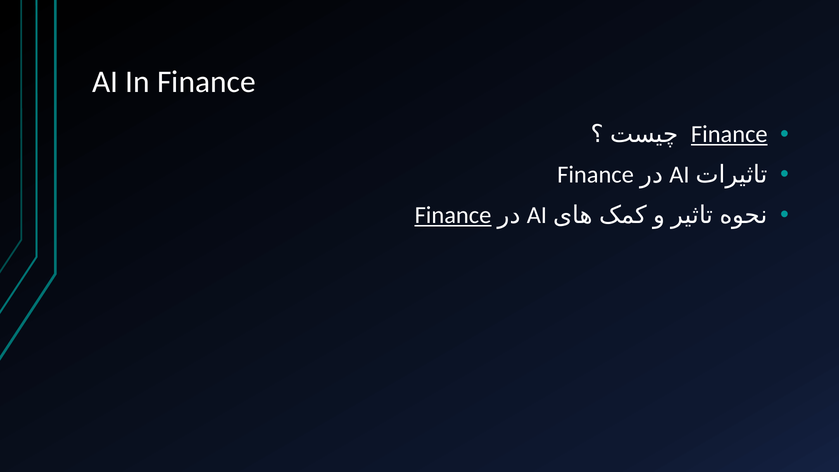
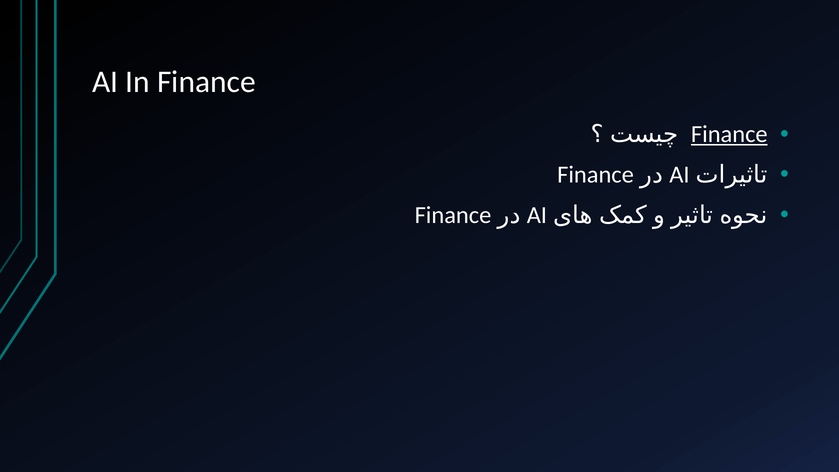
Finance at (453, 215) underline: present -> none
